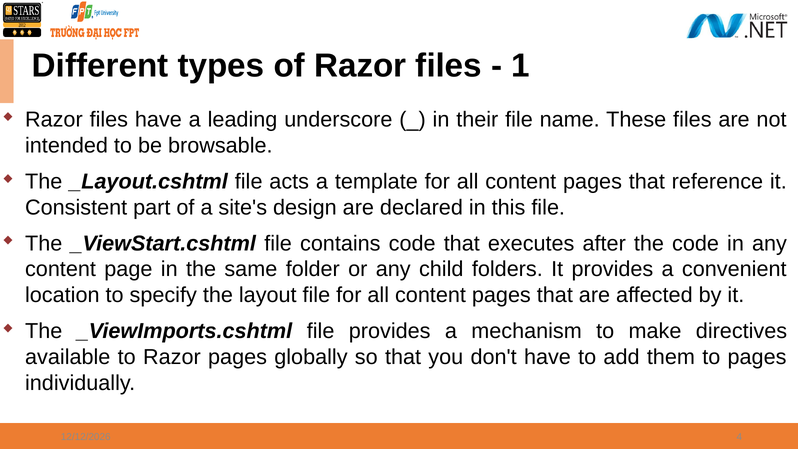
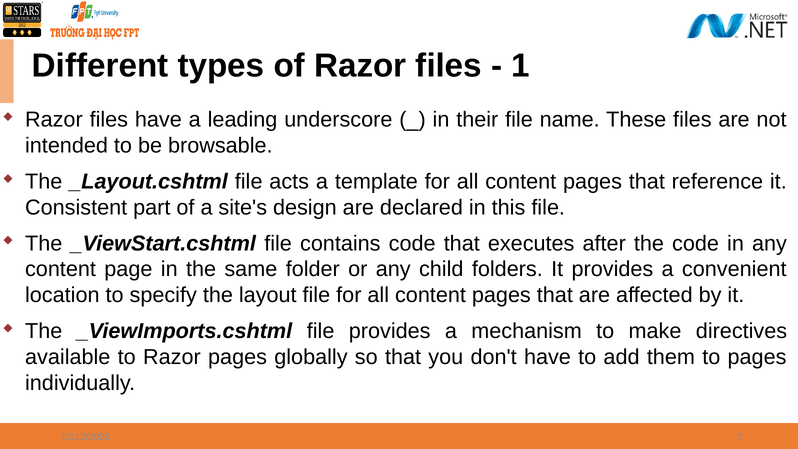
4: 4 -> 2
